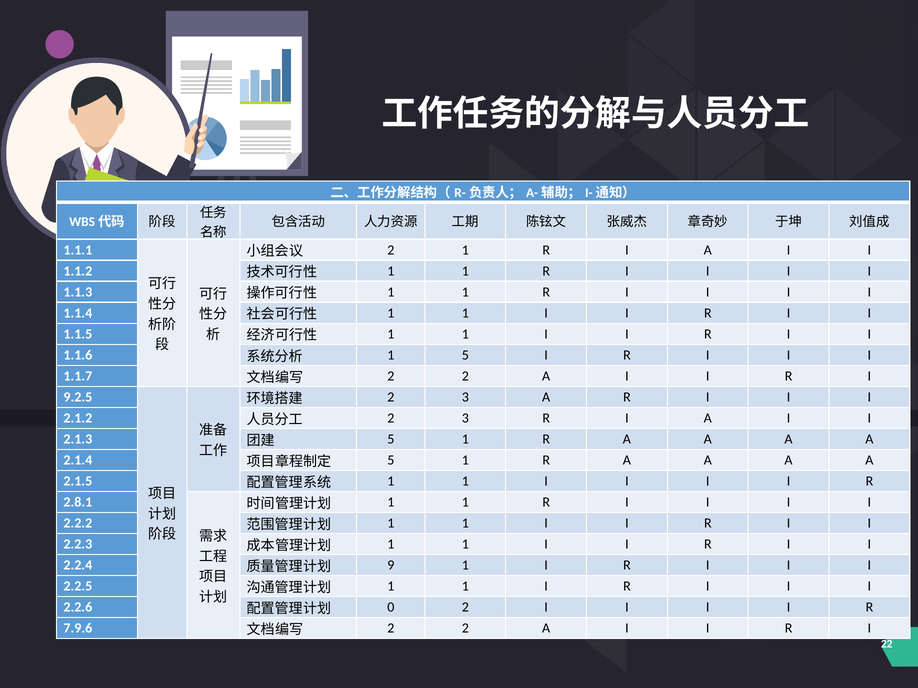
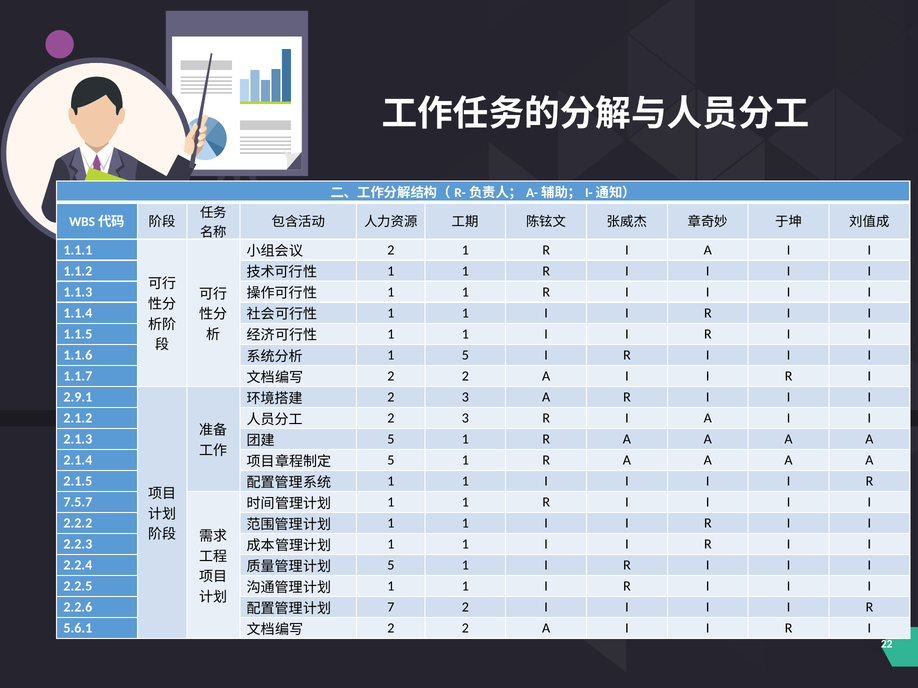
9.2.5: 9.2.5 -> 2.9.1
2.8.1: 2.8.1 -> 7.5.7
9 at (391, 566): 9 -> 5
0: 0 -> 7
7.9.6: 7.9.6 -> 5.6.1
